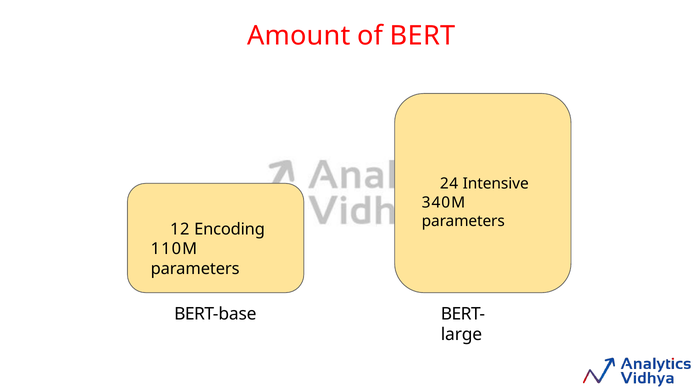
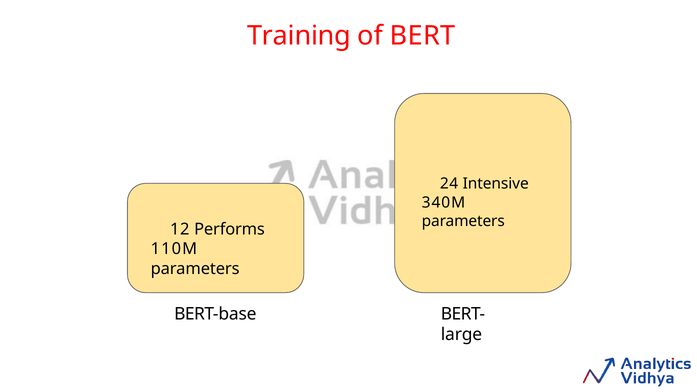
Amount: Amount -> Training
Encoding: Encoding -> Performs
